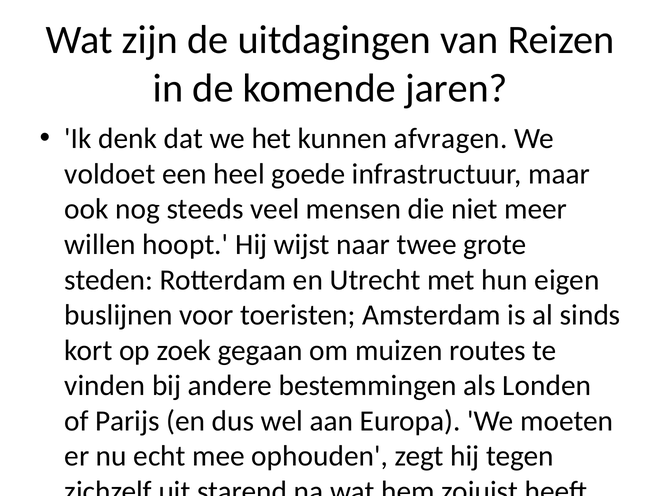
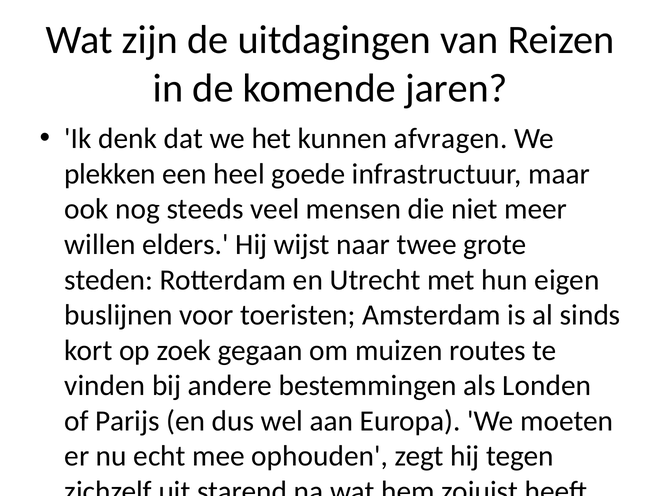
voldoet: voldoet -> plekken
hoopt: hoopt -> elders
